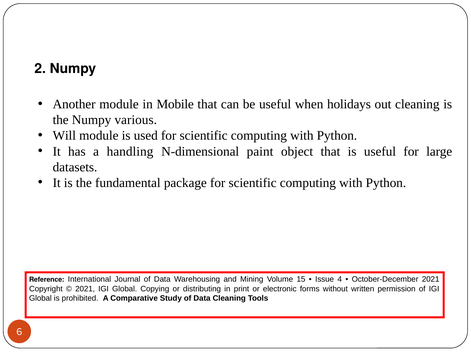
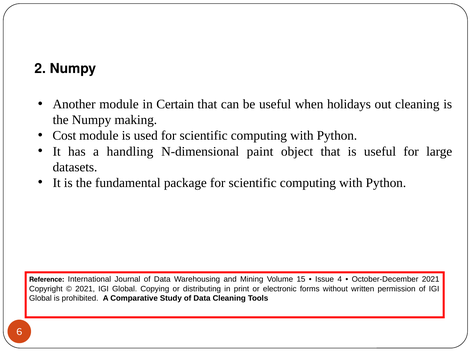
Mobile: Mobile -> Certain
various: various -> making
Will: Will -> Cost
